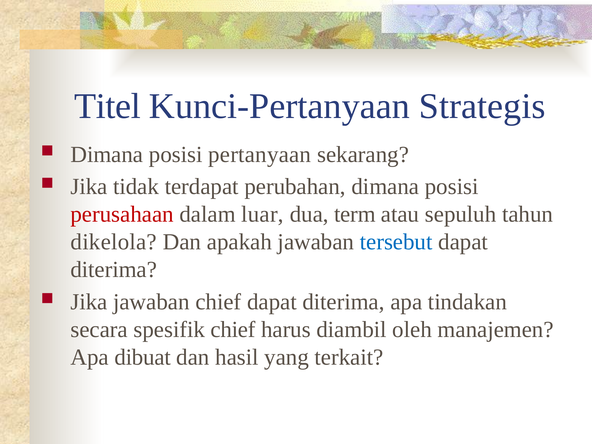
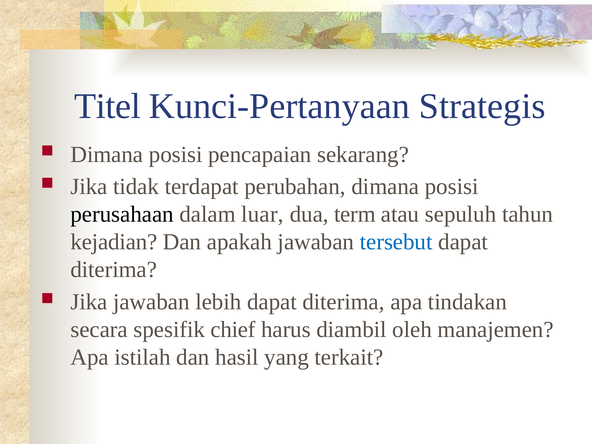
pertanyaan: pertanyaan -> pencapaian
perusahaan colour: red -> black
dikelola: dikelola -> kejadian
jawaban chief: chief -> lebih
dibuat: dibuat -> istilah
